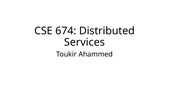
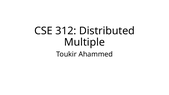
674: 674 -> 312
Services: Services -> Multiple
